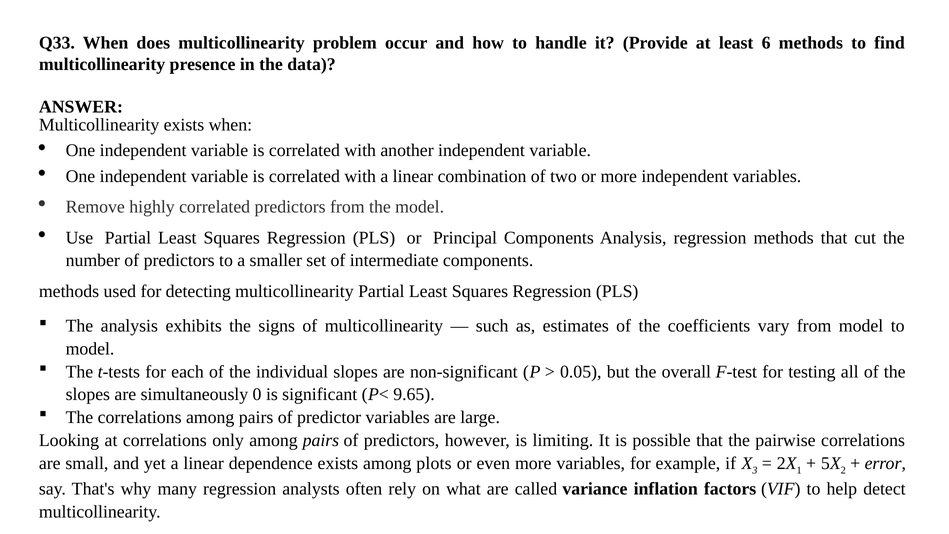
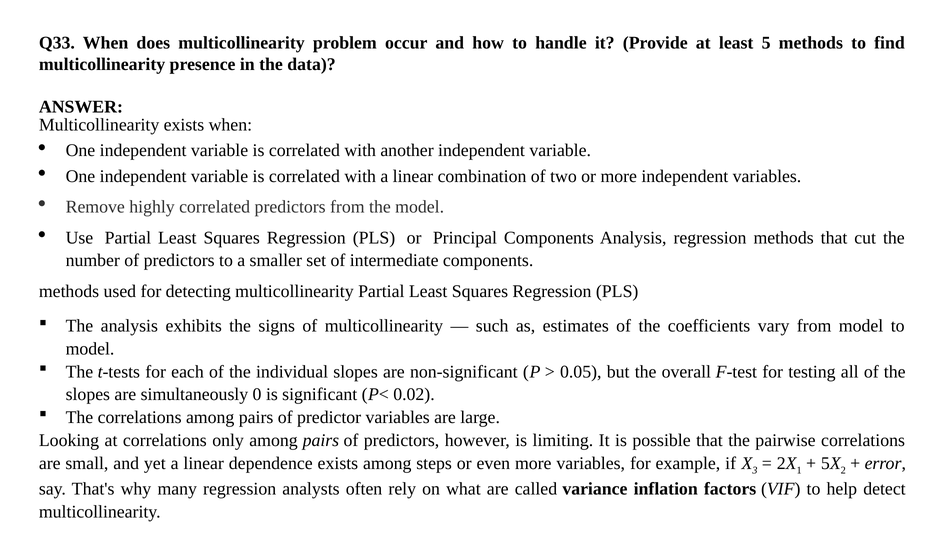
6: 6 -> 5
9.65: 9.65 -> 0.02
plots: plots -> steps
